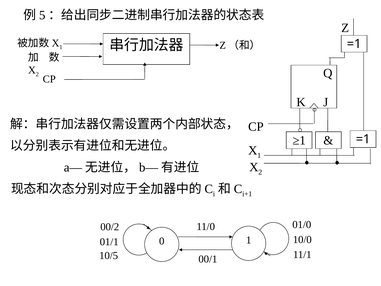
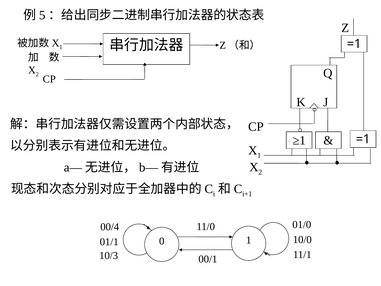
00/2: 00/2 -> 00/4
10/5: 10/5 -> 10/3
